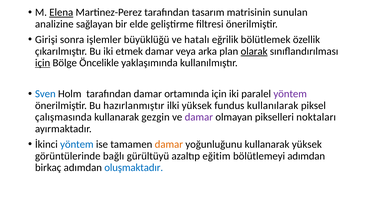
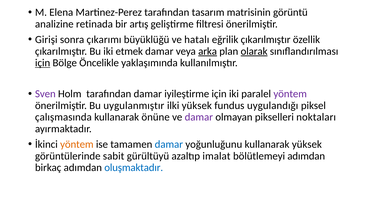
Elena underline: present -> none
sunulan: sunulan -> görüntü
sağlayan: sağlayan -> retinada
elde: elde -> artış
işlemler: işlemler -> çıkarımı
eğrilik bölütlemek: bölütlemek -> çıkarılmıştır
arka underline: none -> present
Sven colour: blue -> purple
ortamında: ortamında -> iyileştirme
hazırlanmıştır: hazırlanmıştır -> uygulanmıştır
kullanılarak: kullanılarak -> uygulandığı
gezgin: gezgin -> önüne
yöntem at (77, 144) colour: blue -> orange
damar at (169, 144) colour: orange -> blue
bağlı: bağlı -> sabit
eğitim: eğitim -> imalat
